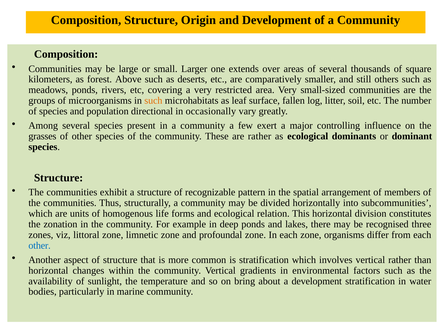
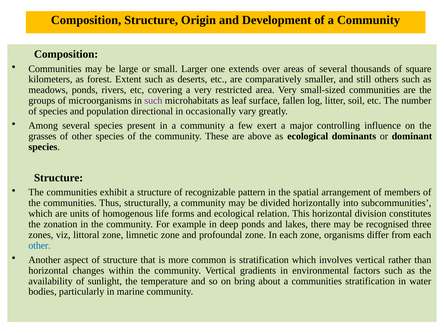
Above: Above -> Extent
such at (153, 101) colour: orange -> purple
are rather: rather -> above
a development: development -> communities
